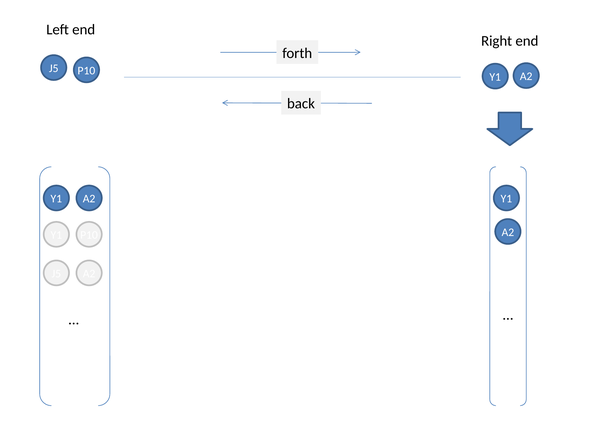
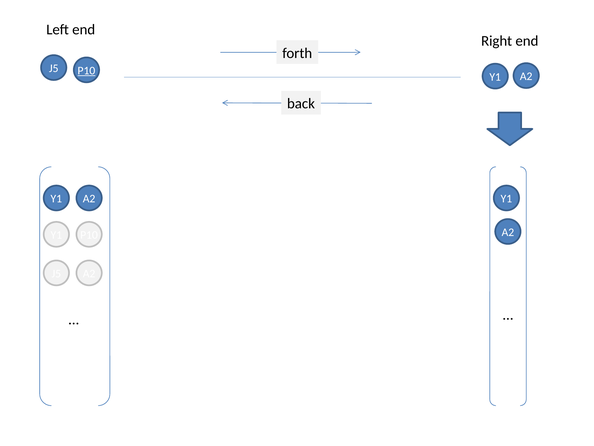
P10 at (86, 71) underline: none -> present
